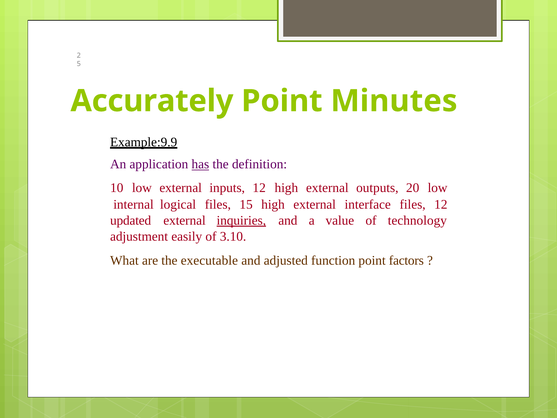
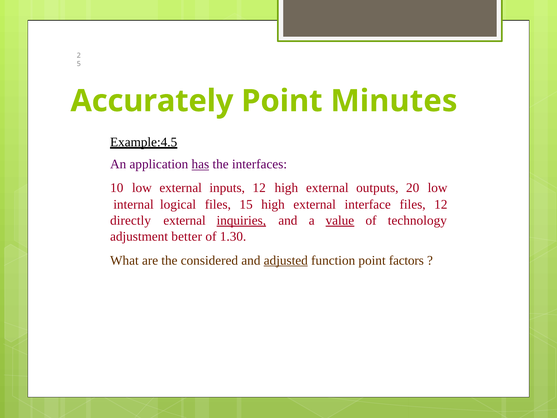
Example:9.9: Example:9.9 -> Example:4.5
definition: definition -> interfaces
updated: updated -> directly
value underline: none -> present
easily: easily -> better
3.10: 3.10 -> 1.30
executable: executable -> considered
adjusted underline: none -> present
